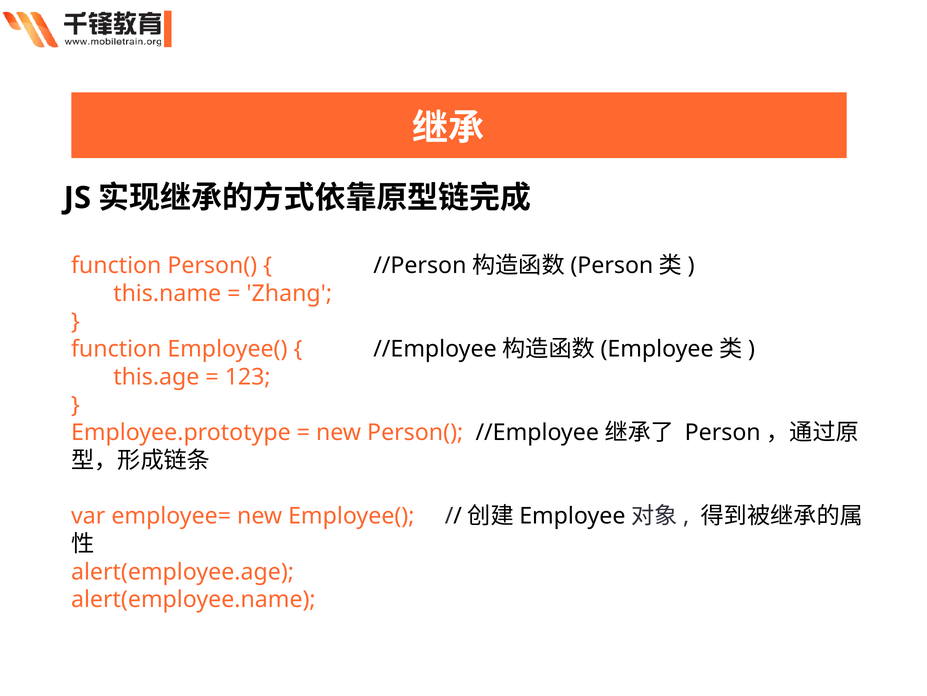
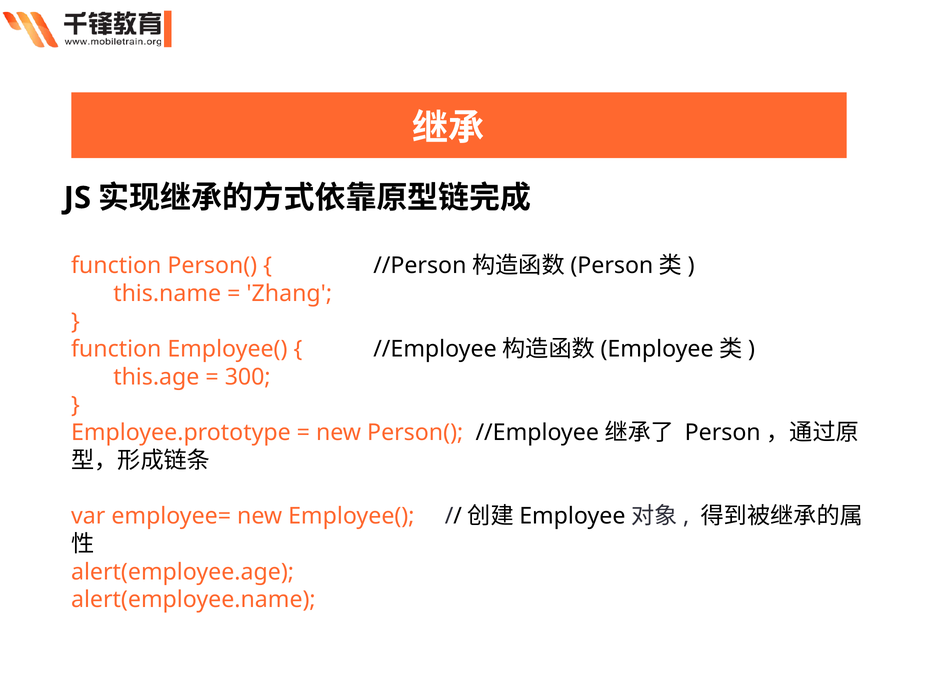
123: 123 -> 300
